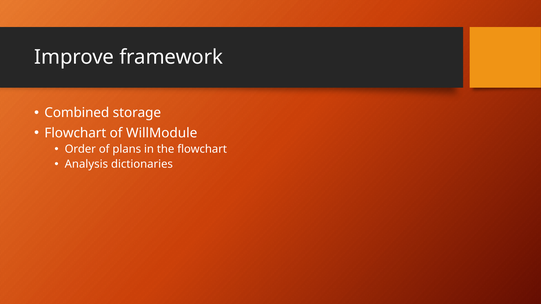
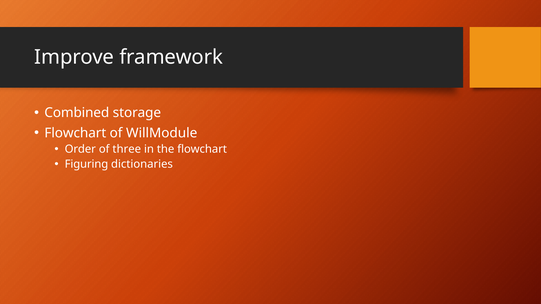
plans: plans -> three
Analysis: Analysis -> Figuring
